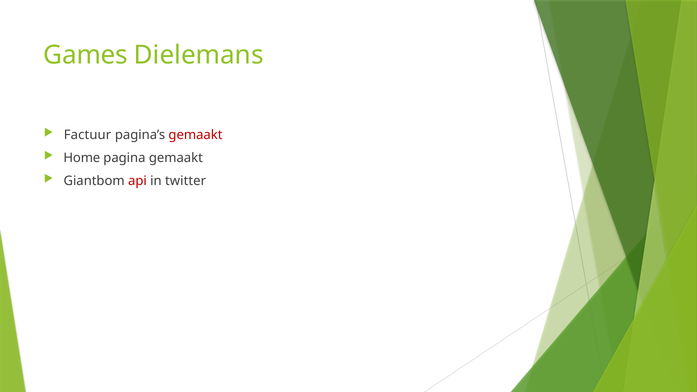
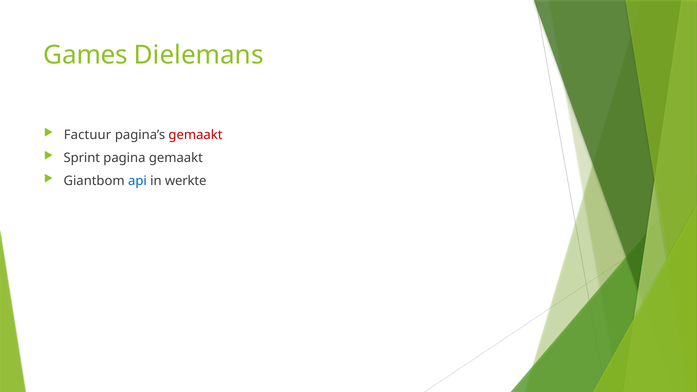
Home: Home -> Sprint
api colour: red -> blue
twitter: twitter -> werkte
